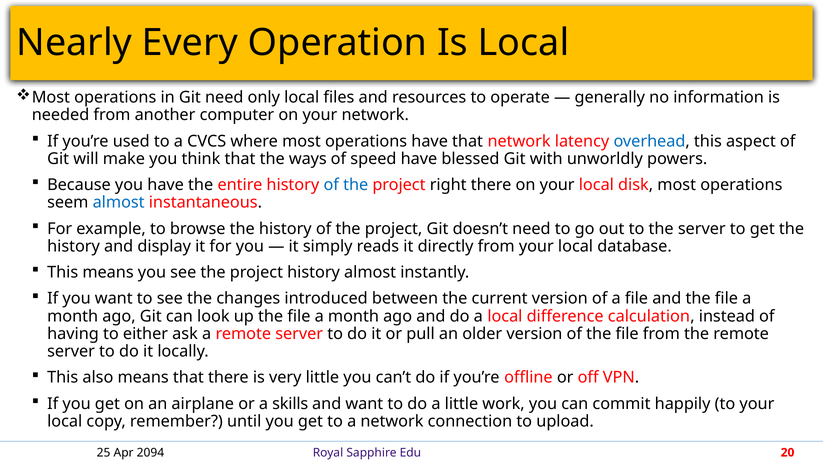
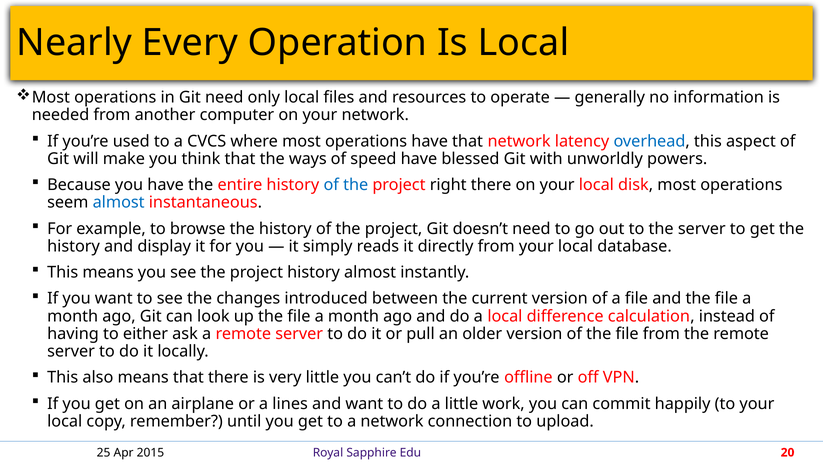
skills: skills -> lines
2094: 2094 -> 2015
